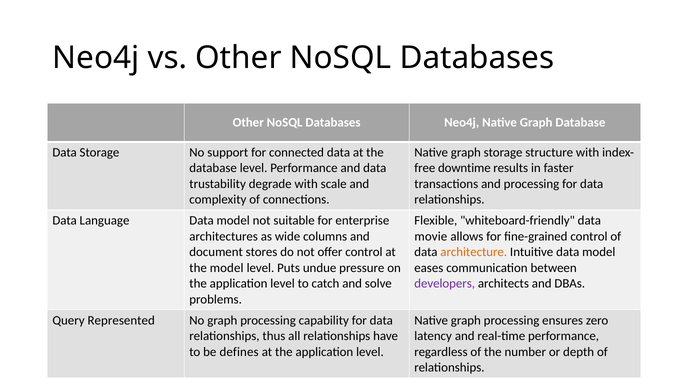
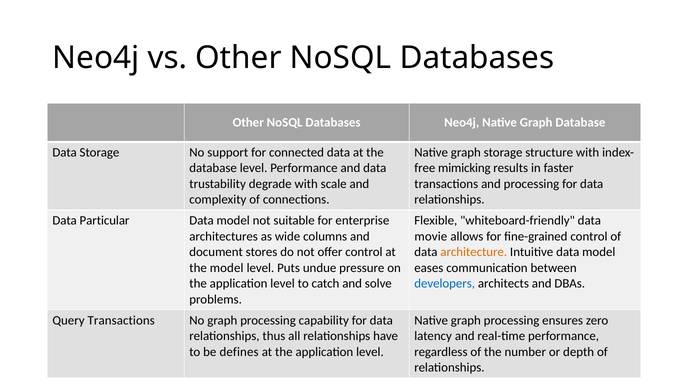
downtime: downtime -> mimicking
Language: Language -> Particular
developers colour: purple -> blue
Query Represented: Represented -> Transactions
